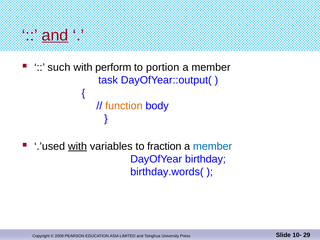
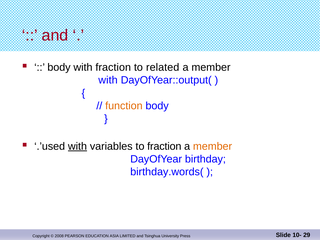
and at (55, 35) underline: present -> none
such at (59, 67): such -> body
with perform: perform -> fraction
portion: portion -> related
task at (108, 80): task -> with
member at (213, 146) colour: blue -> orange
